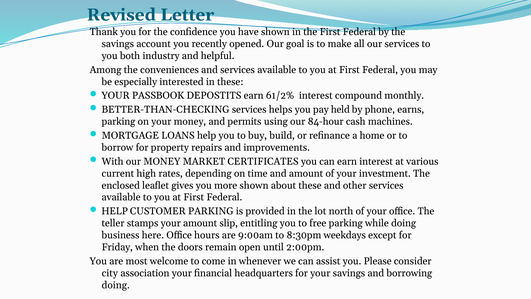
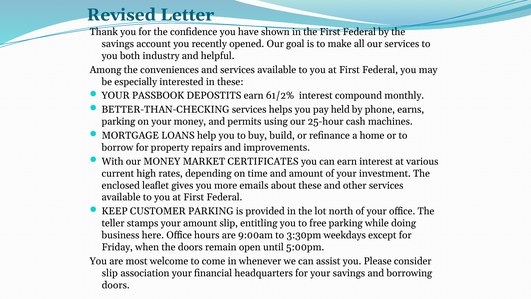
84-hour: 84-hour -> 25-hour
more shown: shown -> emails
HELP at (115, 211): HELP -> KEEP
8:30pm: 8:30pm -> 3:30pm
2:00pm: 2:00pm -> 5:00pm
city at (110, 273): city -> slip
doing at (116, 285): doing -> doors
